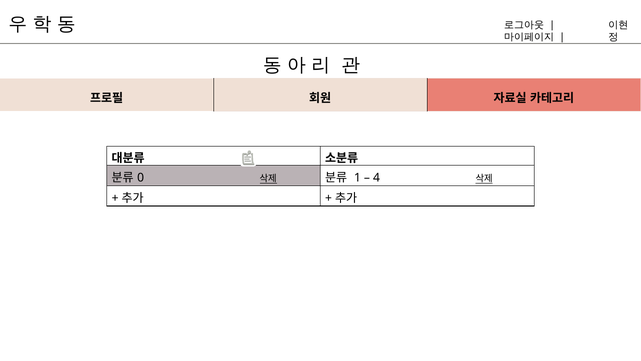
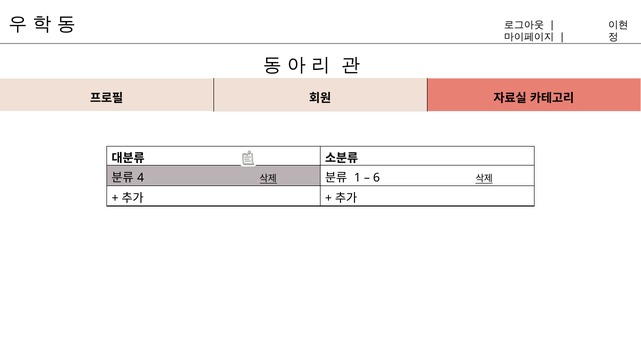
0: 0 -> 4
4: 4 -> 6
